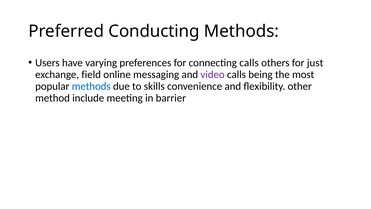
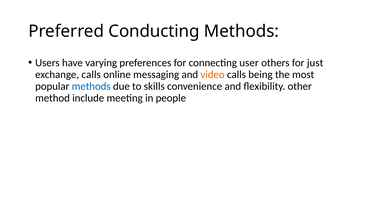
connecting calls: calls -> user
exchange field: field -> calls
video colour: purple -> orange
barrier: barrier -> people
